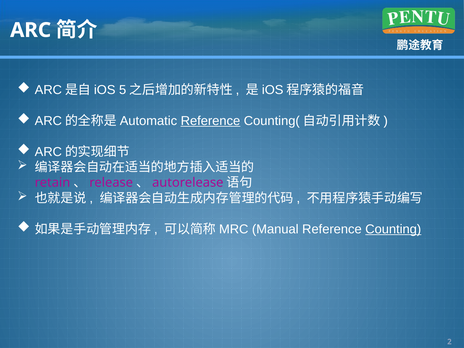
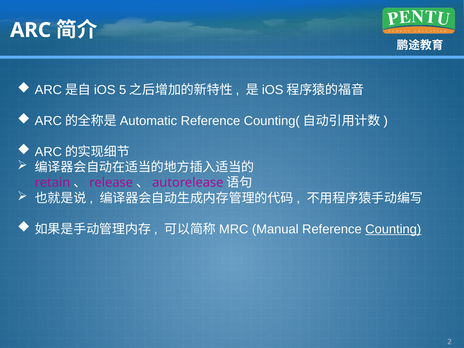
Reference at (210, 121) underline: present -> none
